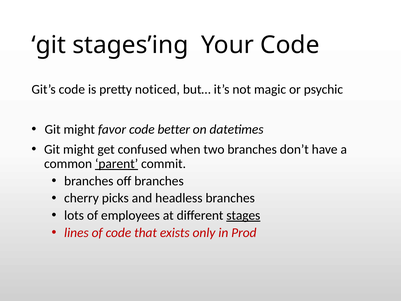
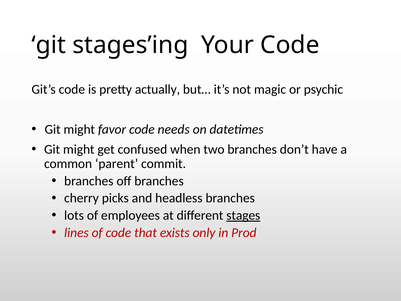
noticed: noticed -> actually
better: better -> needs
parent underline: present -> none
